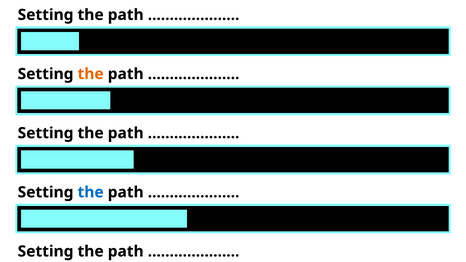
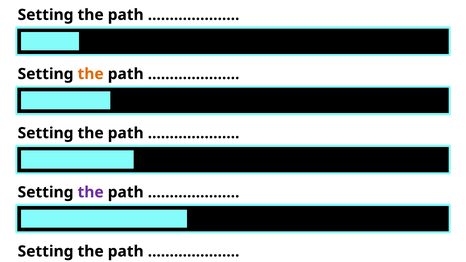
the at (91, 192) colour: blue -> purple
